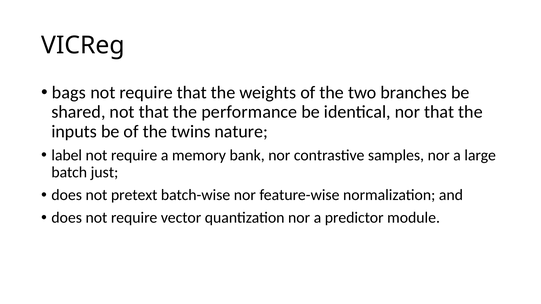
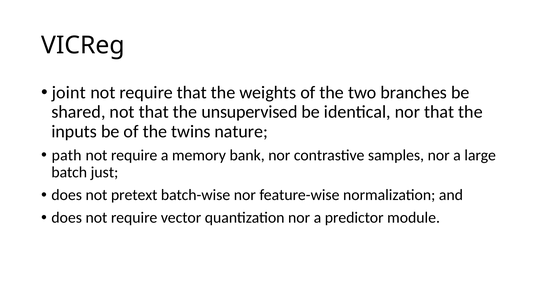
bags: bags -> joint
performance: performance -> unsupervised
label: label -> path
